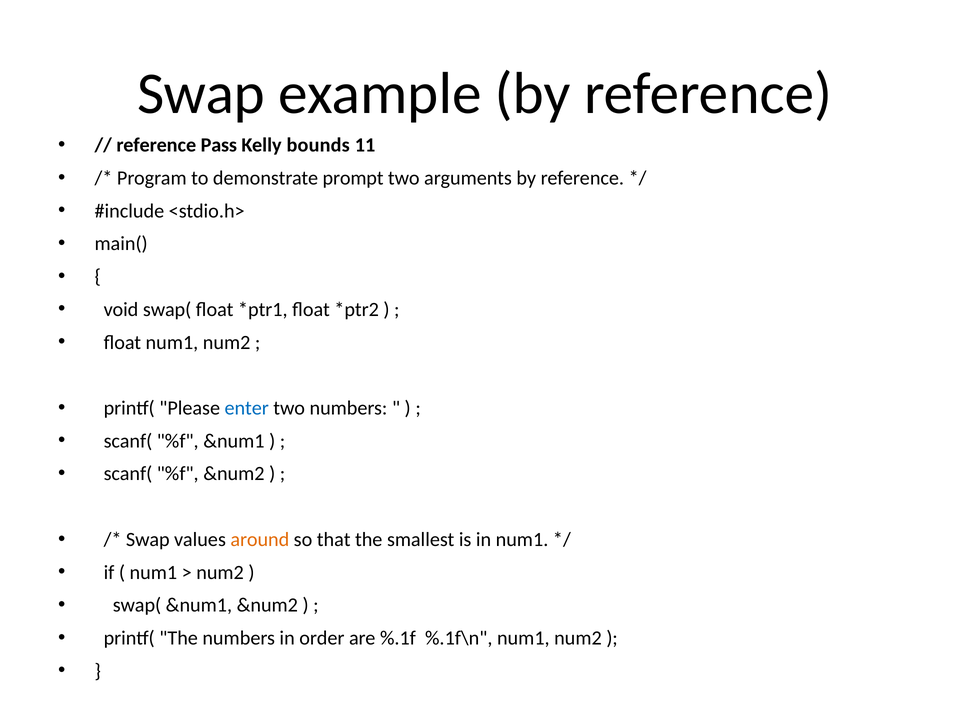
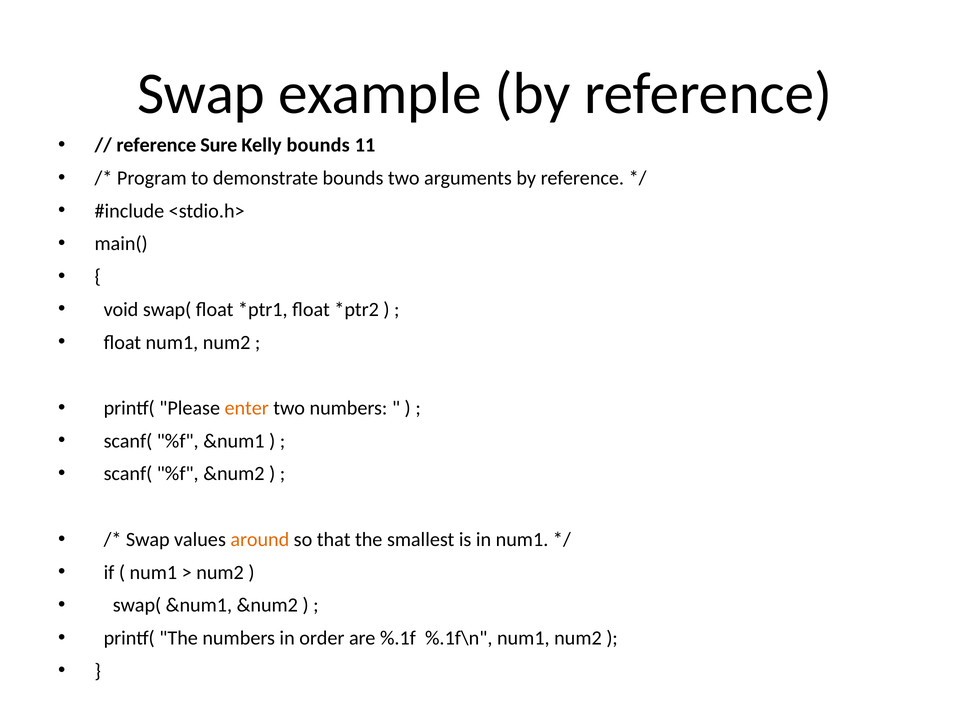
Pass: Pass -> Sure
demonstrate prompt: prompt -> bounds
enter colour: blue -> orange
